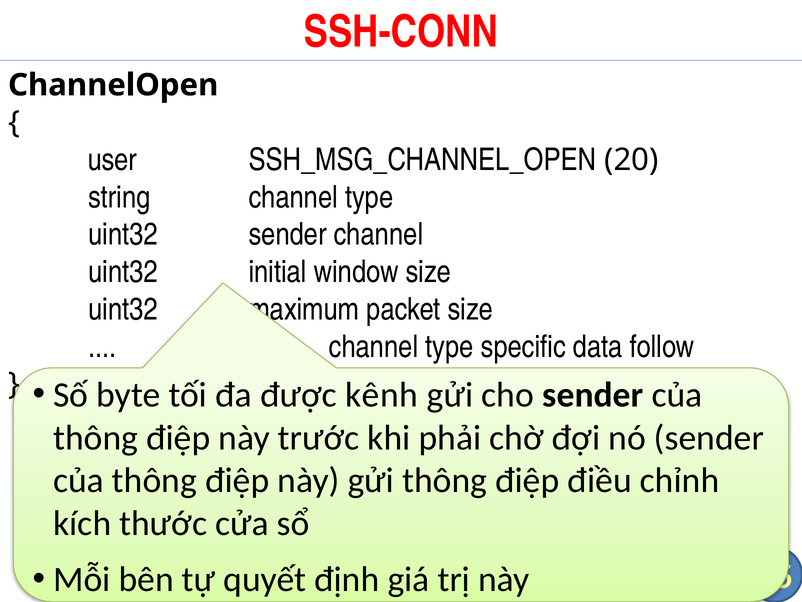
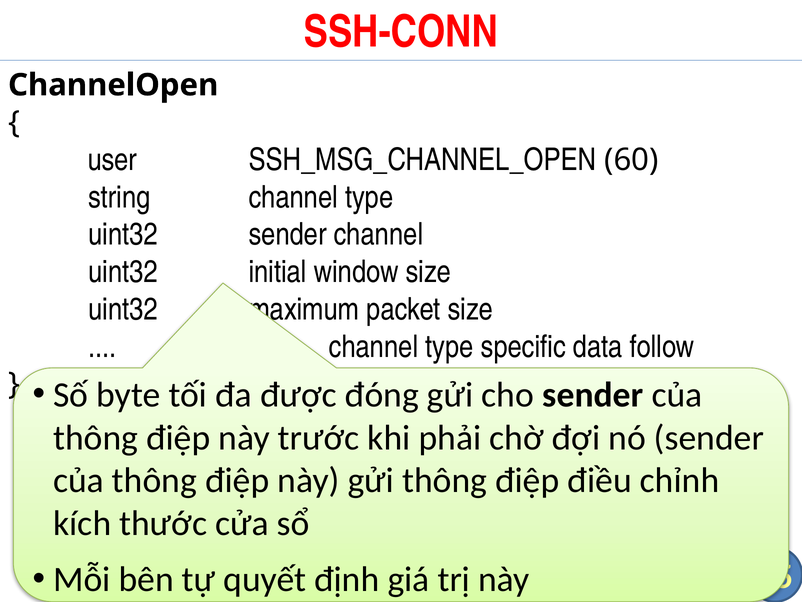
20: 20 -> 60
kênh: kênh -> đóng
